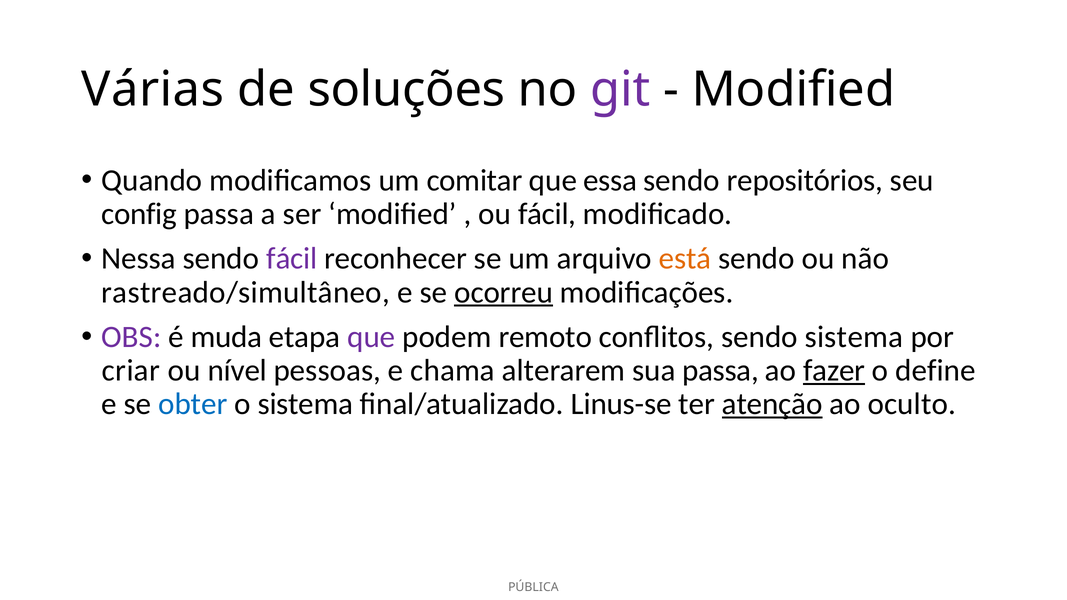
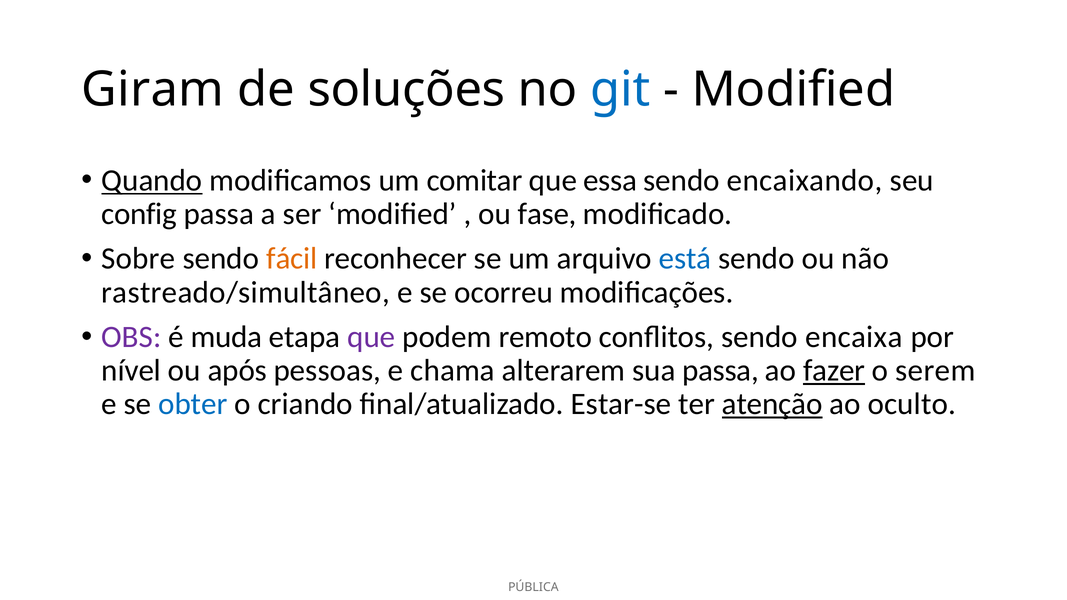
Várias: Várias -> Giram
git colour: purple -> blue
Quando underline: none -> present
repositórios: repositórios -> encaixando
ou fácil: fácil -> fase
Nessa: Nessa -> Sobre
fácil at (292, 259) colour: purple -> orange
está colour: orange -> blue
ocorreu underline: present -> none
sendo sistema: sistema -> encaixa
criar: criar -> nível
nível: nível -> após
define: define -> serem
o sistema: sistema -> criando
Linus-se: Linus-se -> Estar-se
